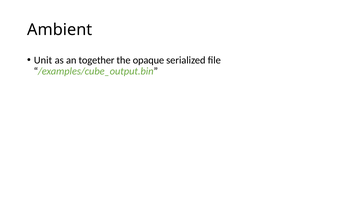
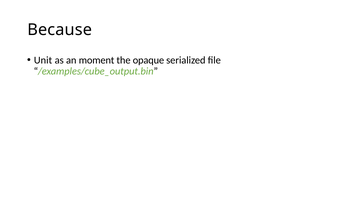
Ambient: Ambient -> Because
together: together -> moment
